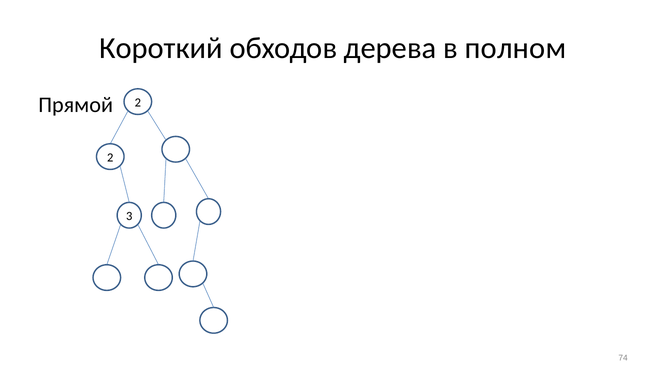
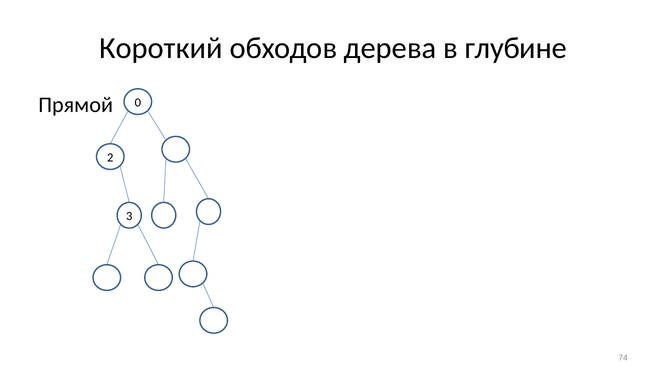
полном: полном -> глубине
Прямой 2: 2 -> 0
